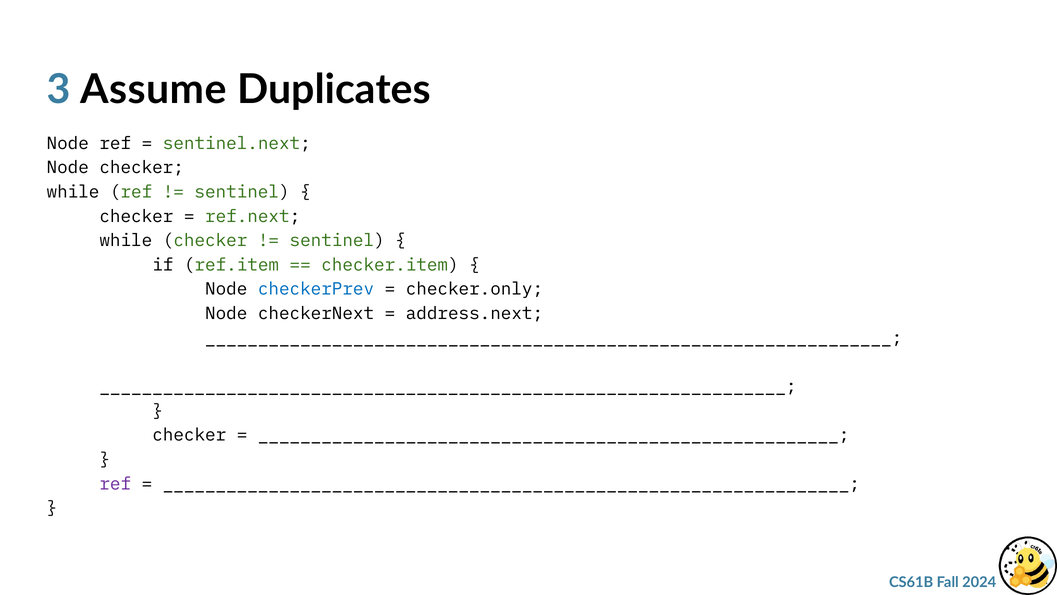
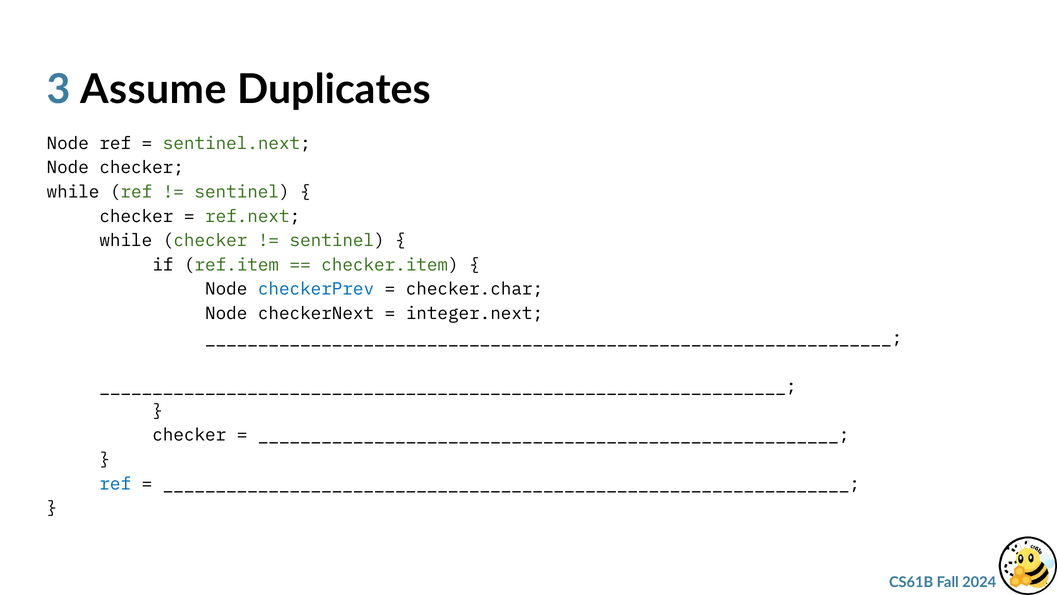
checker.only: checker.only -> checker.char
address.next: address.next -> integer.next
ref at (115, 483) colour: purple -> blue
